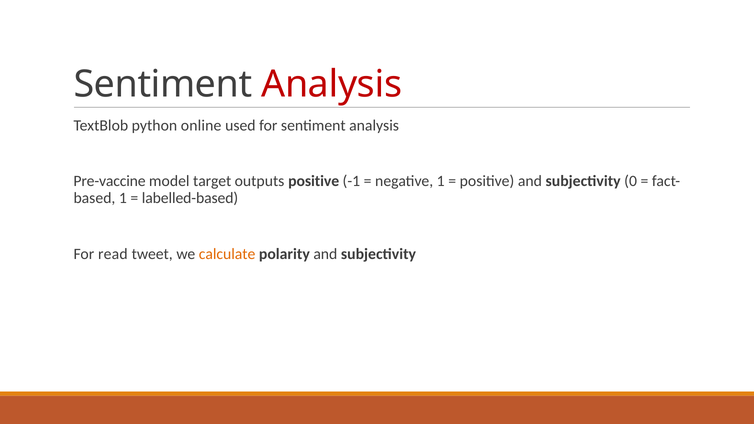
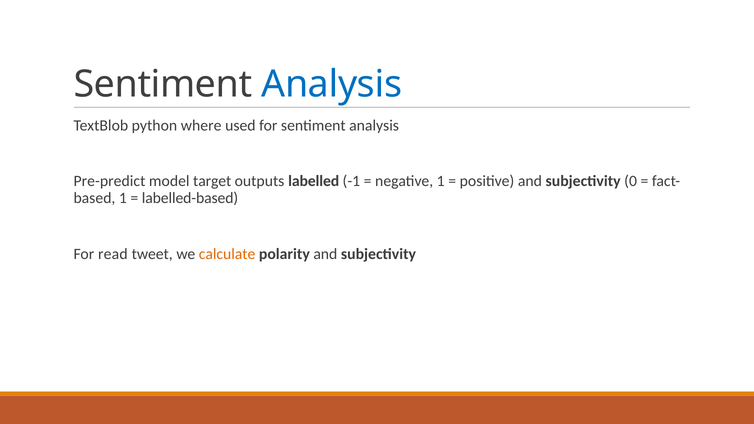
Analysis at (332, 84) colour: red -> blue
online: online -> where
Pre-vaccine: Pre-vaccine -> Pre-predict
outputs positive: positive -> labelled
